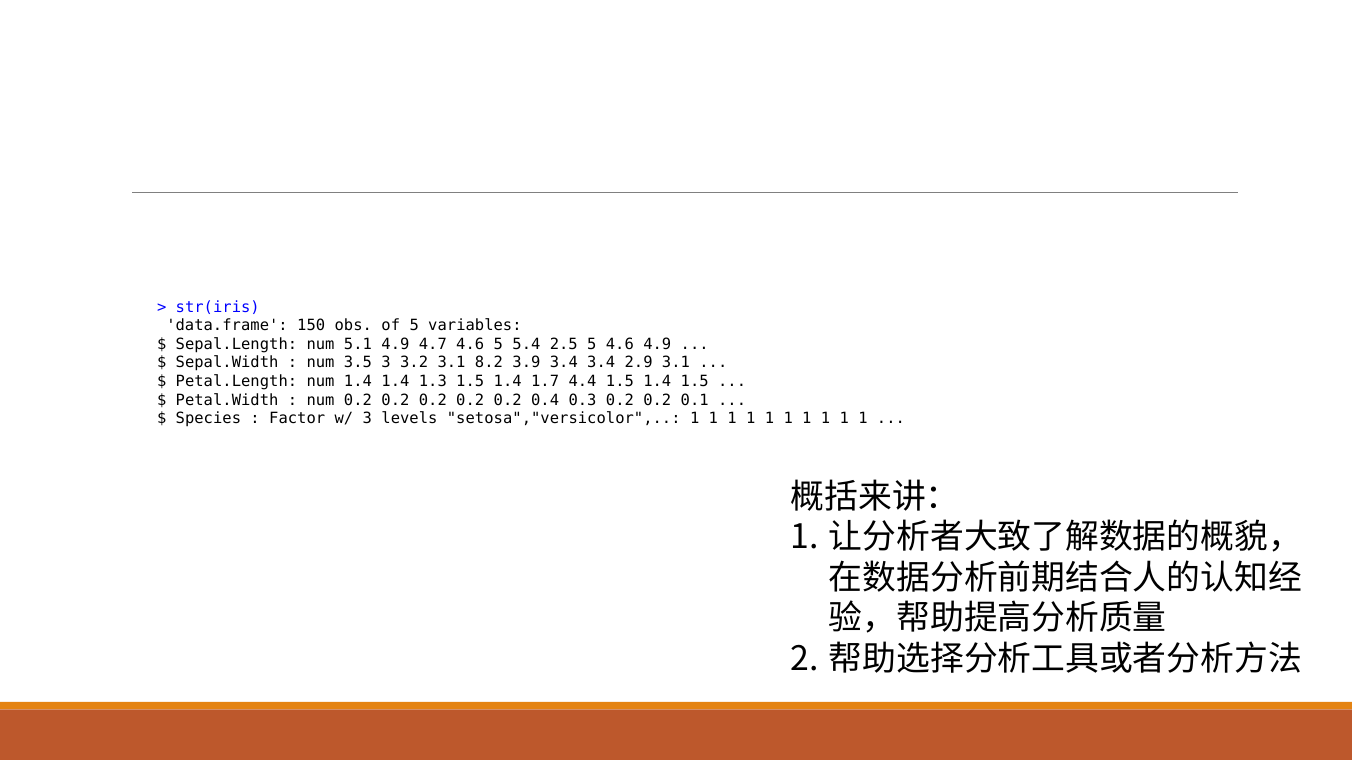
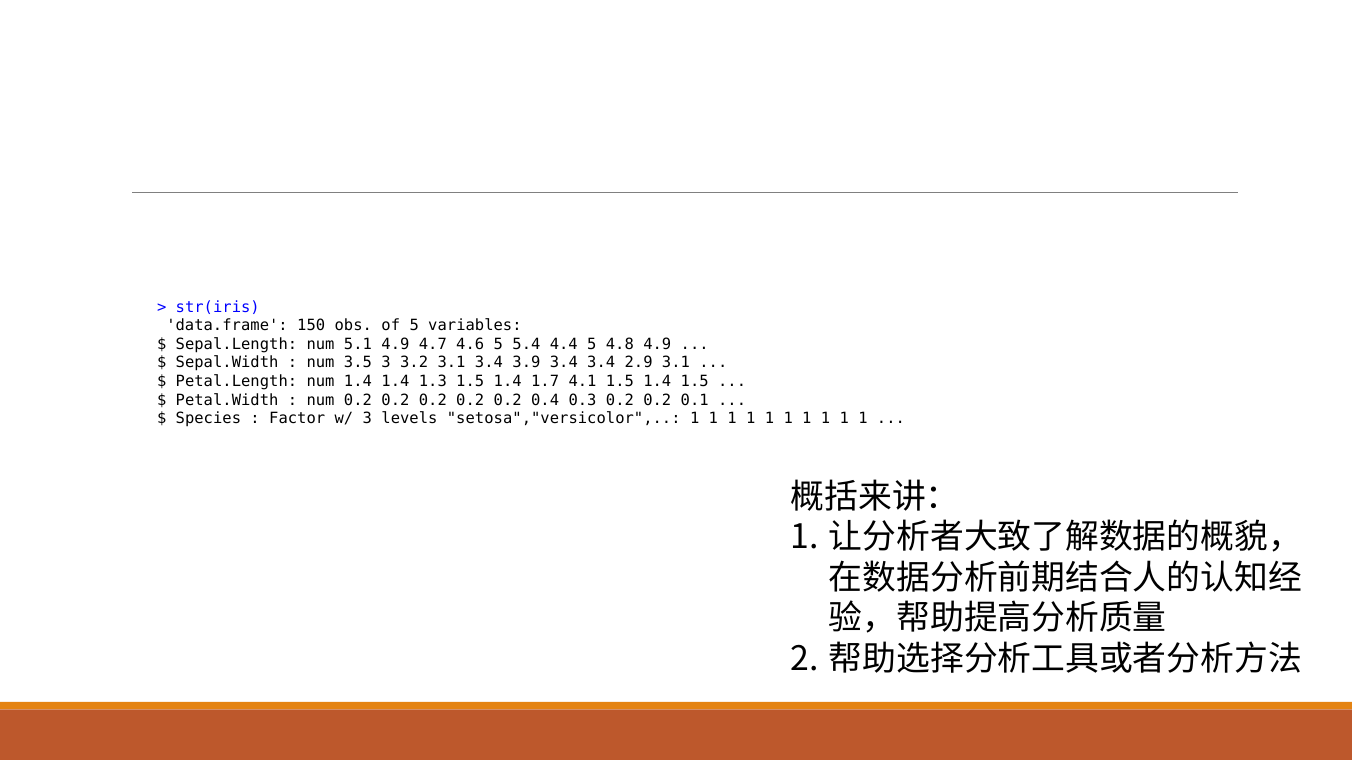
2.5: 2.5 -> 4.4
5 4.6: 4.6 -> 4.8
3.1 8.2: 8.2 -> 3.4
4.4: 4.4 -> 4.1
